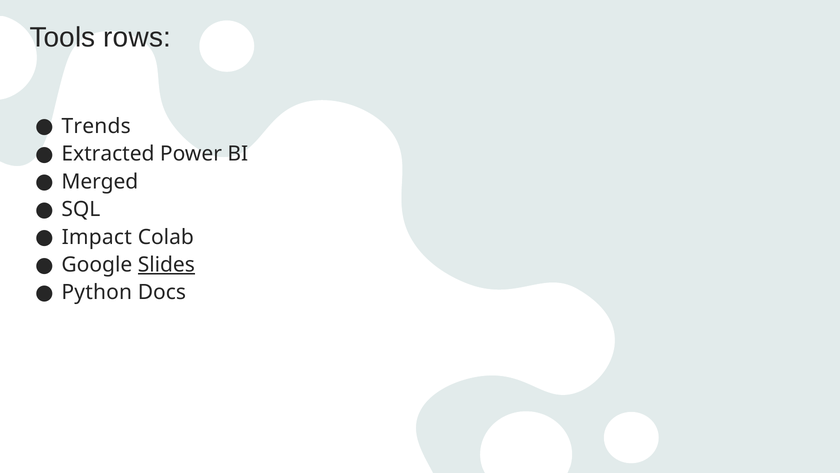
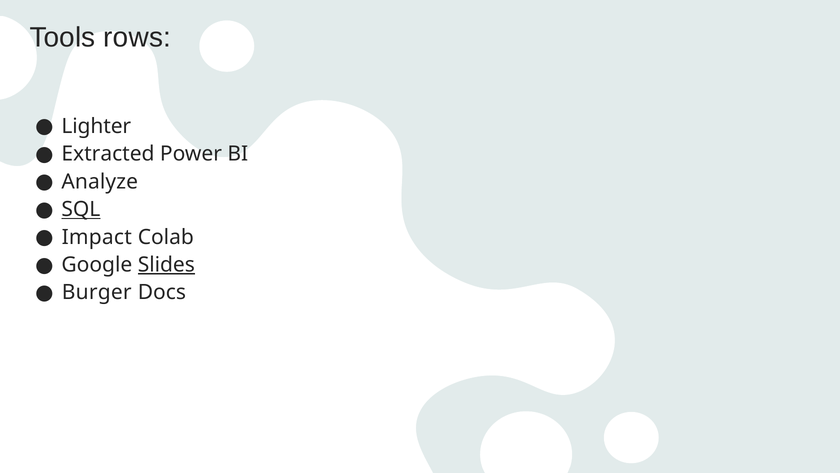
Trends: Trends -> Lighter
Merged: Merged -> Analyze
SQL underline: none -> present
Python: Python -> Burger
